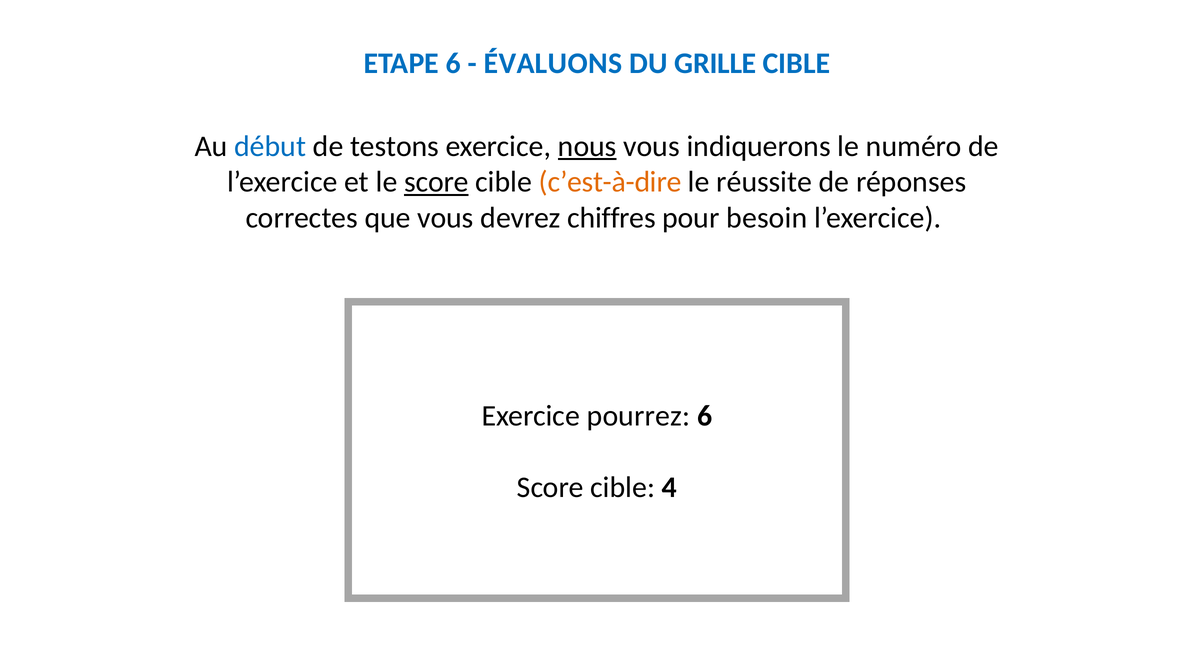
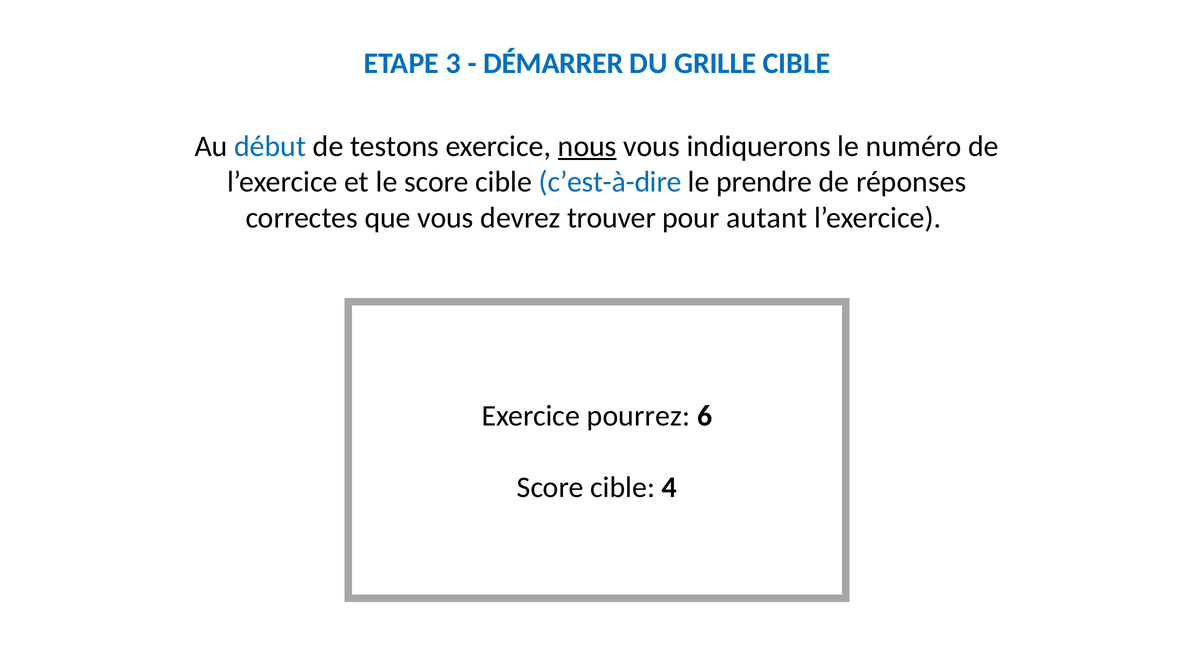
ETAPE 6: 6 -> 3
ÉVALUONS: ÉVALUONS -> DÉMARRER
score at (436, 182) underline: present -> none
c’est-à-dire colour: orange -> blue
réussite: réussite -> prendre
chiffres: chiffres -> trouver
besoin: besoin -> autant
